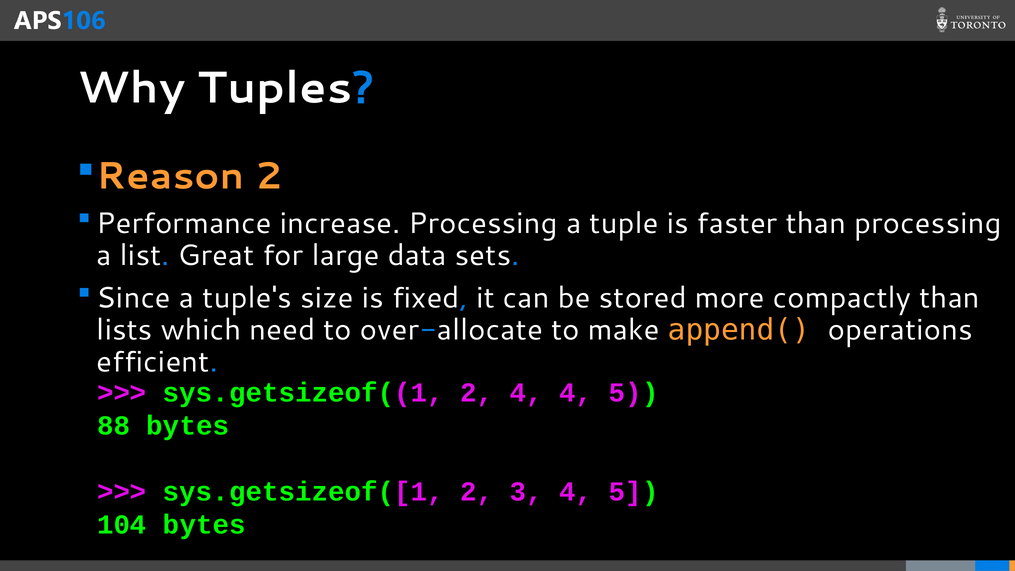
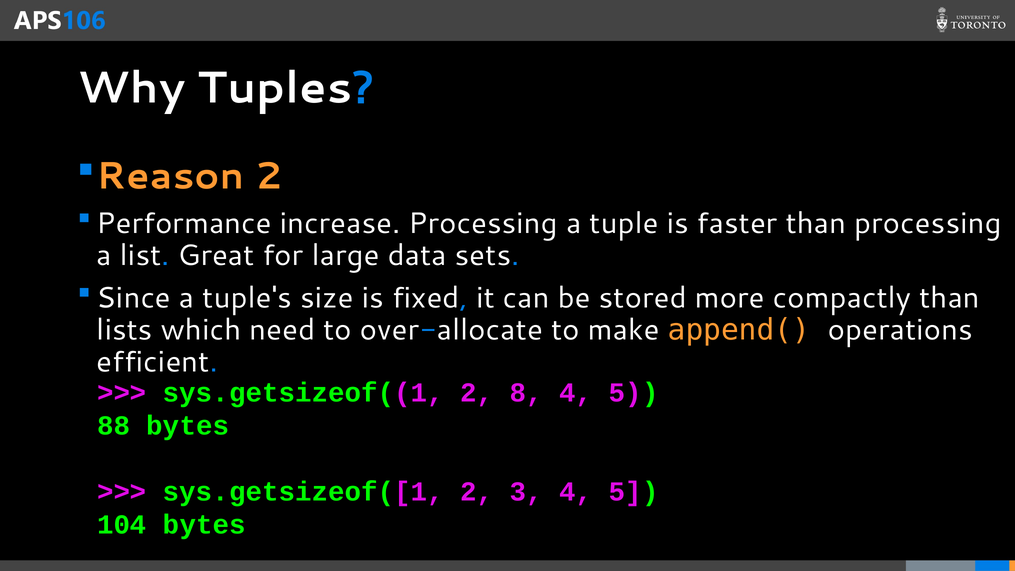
2 4: 4 -> 8
